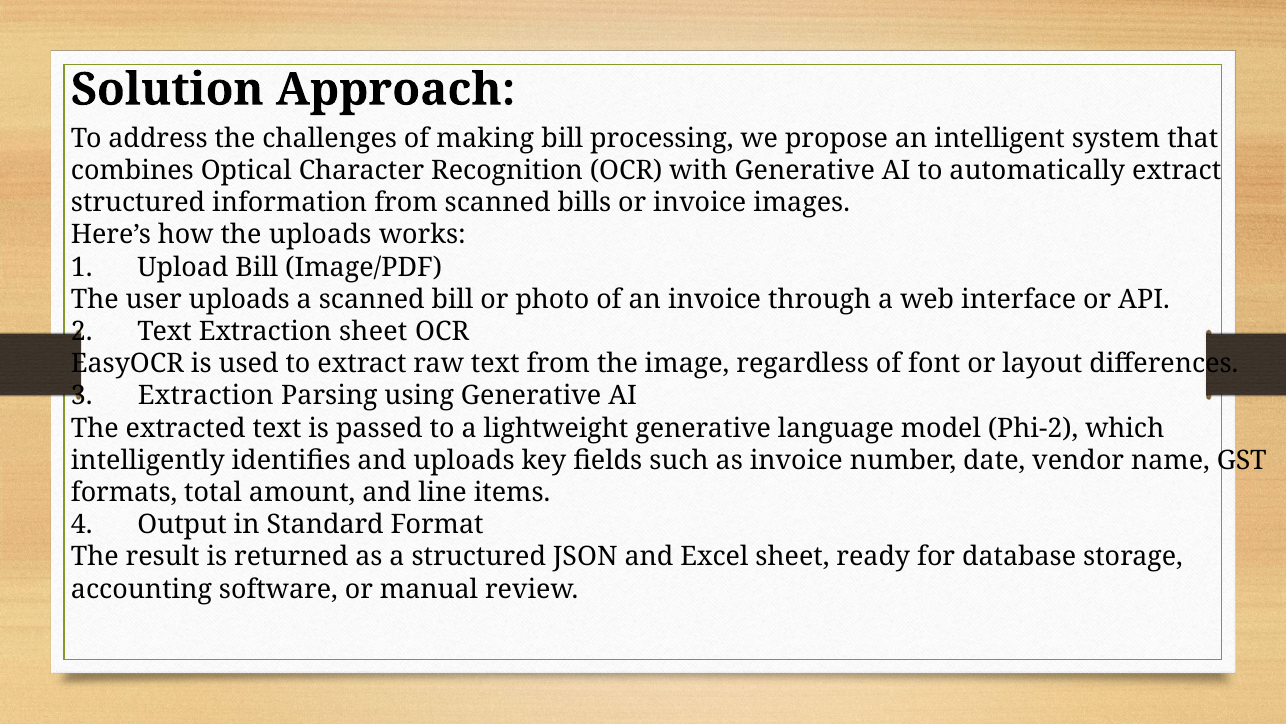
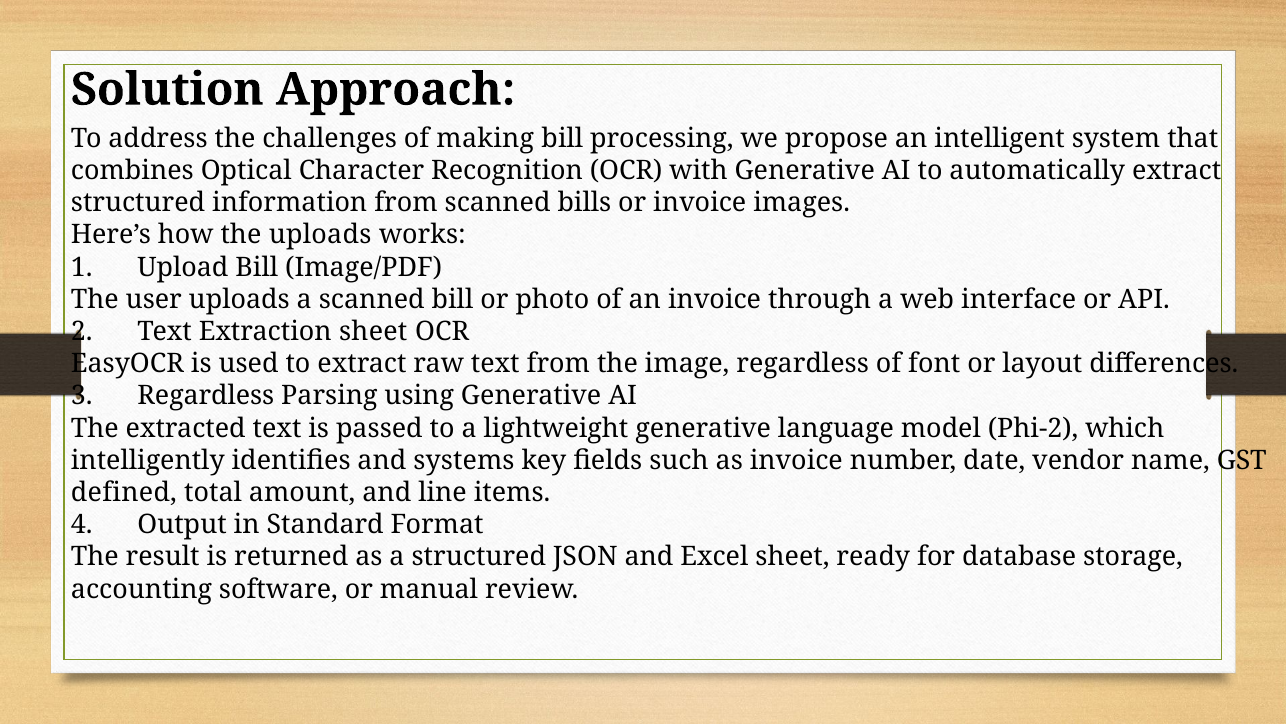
3 Extraction: Extraction -> Regardless
and uploads: uploads -> systems
formats: formats -> defined
